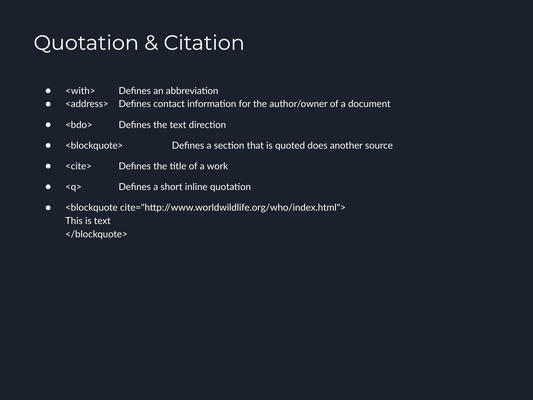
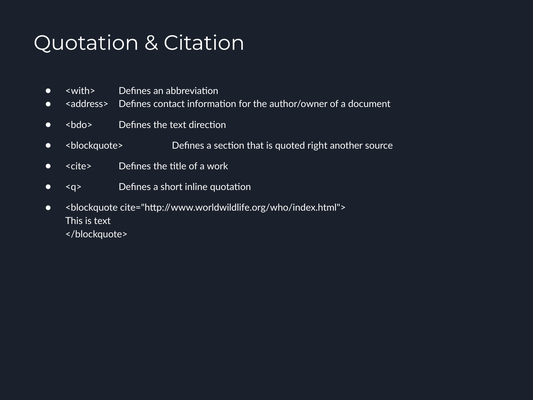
does: does -> right
